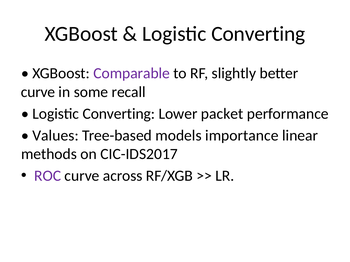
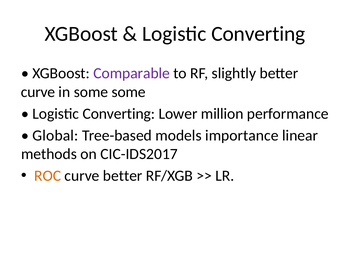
some recall: recall -> some
packet: packet -> million
Values: Values -> Global
ROC colour: purple -> orange
curve across: across -> better
